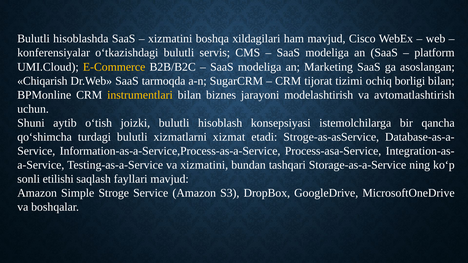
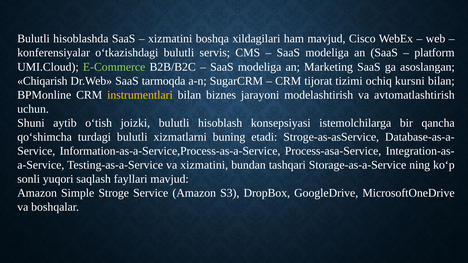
E-Commerce colour: yellow -> light green
borligi: borligi -> kursni
xizmat: xizmat -> buning
etilishi: etilishi -> yuqori
